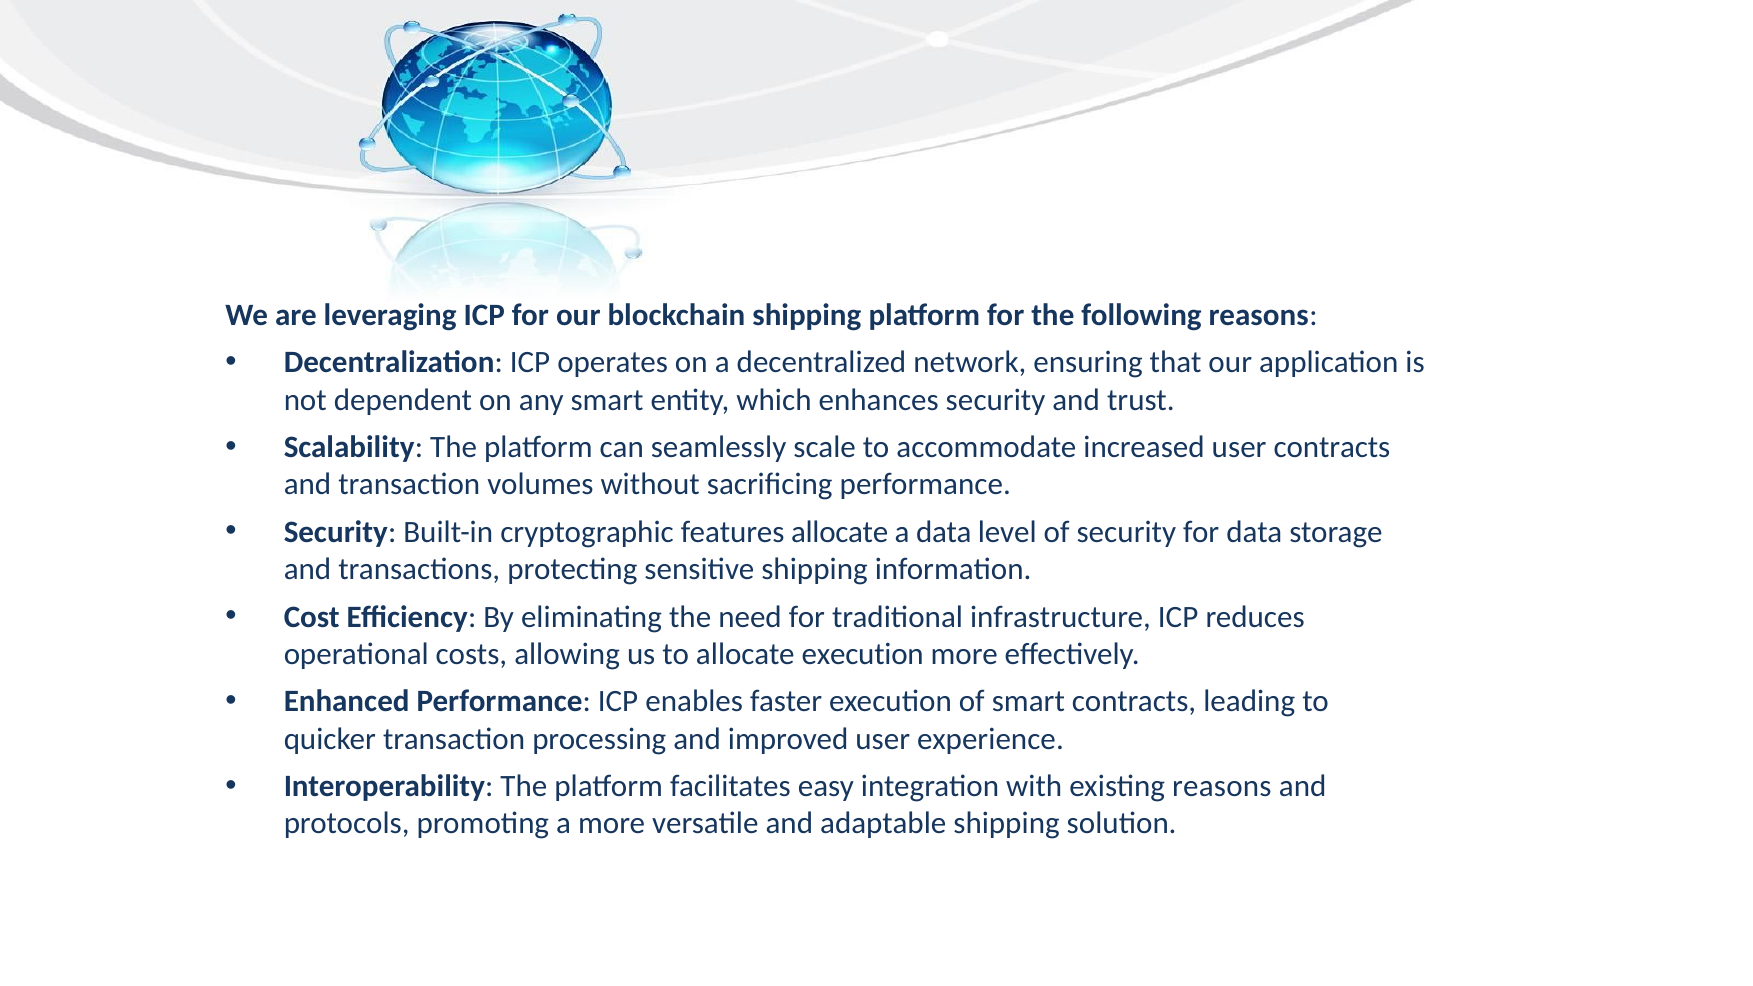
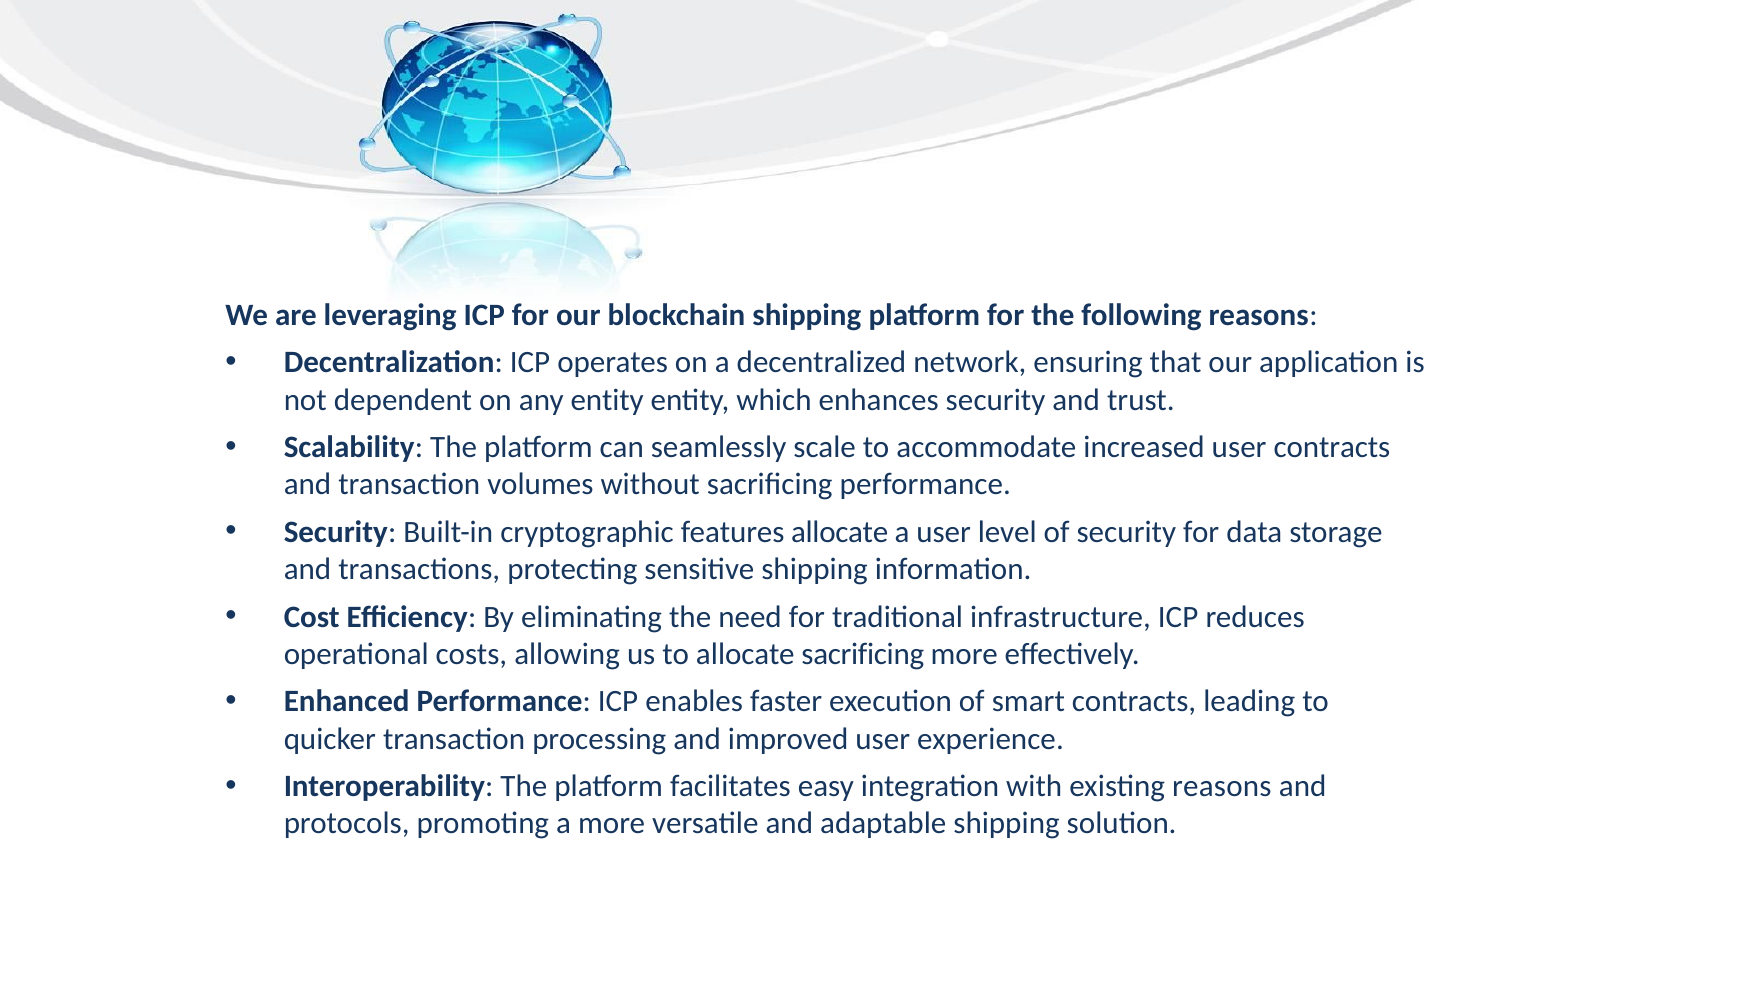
any smart: smart -> entity
a data: data -> user
allocate execution: execution -> sacrificing
